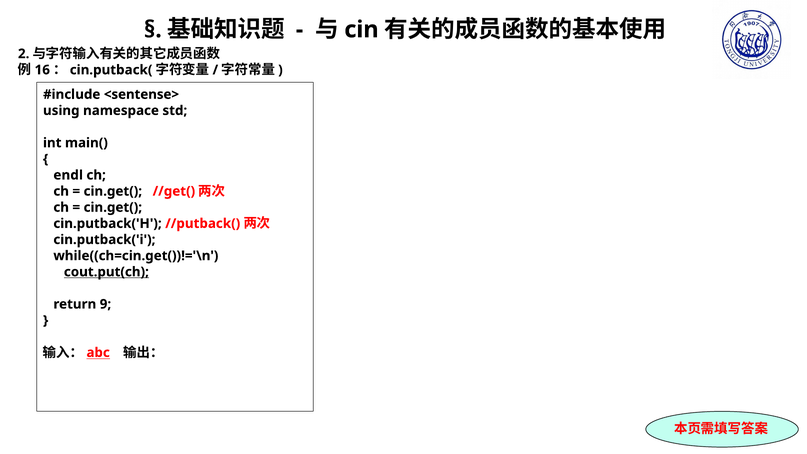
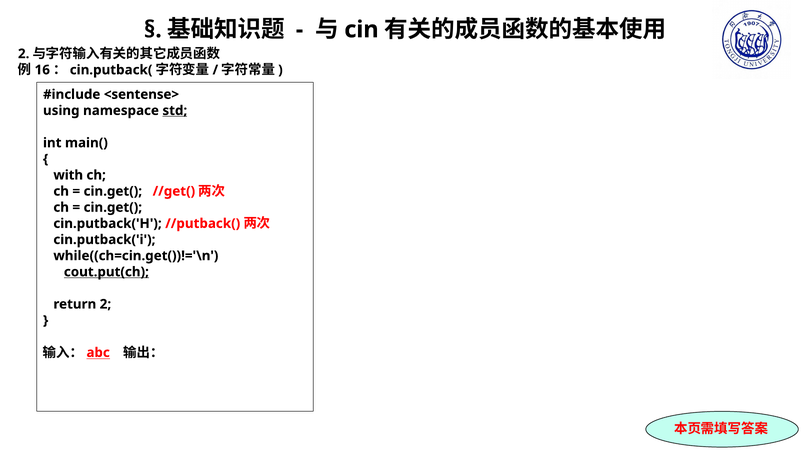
std underline: none -> present
endl: endl -> with
return 9: 9 -> 2
